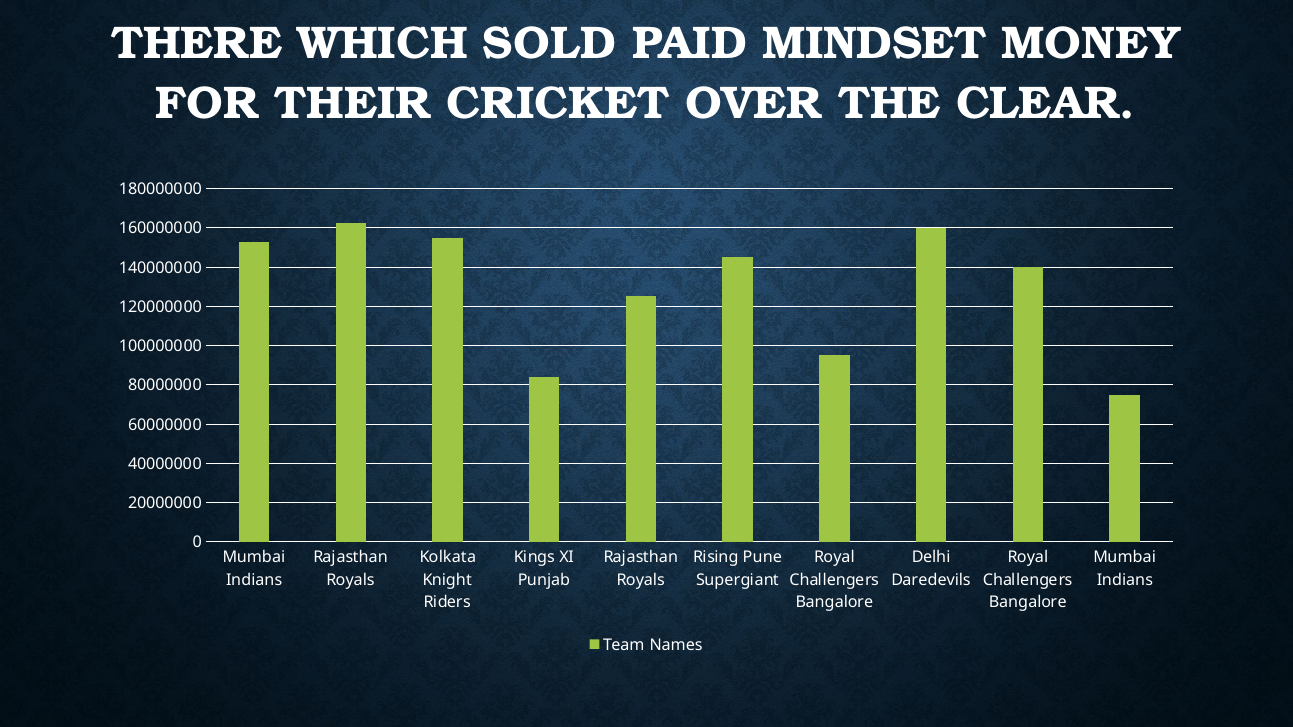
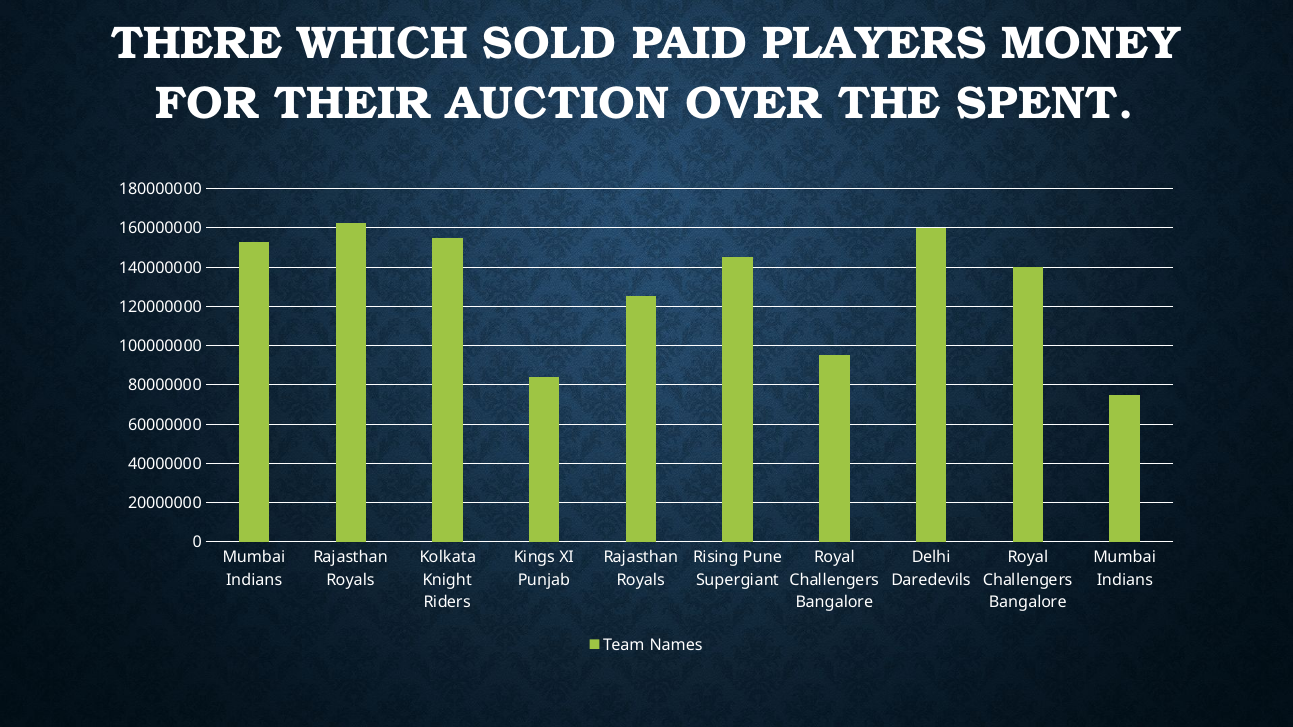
MINDSET: MINDSET -> PLAYERS
CRICKET: CRICKET -> AUCTION
CLEAR: CLEAR -> SPENT
